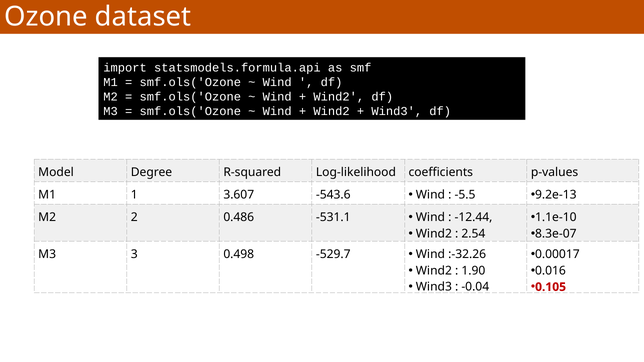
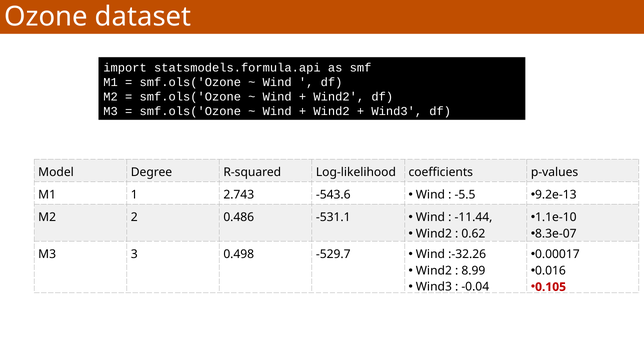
3.607: 3.607 -> 2.743
-12.44: -12.44 -> -11.44
2.54: 2.54 -> 0.62
1.90: 1.90 -> 8.99
